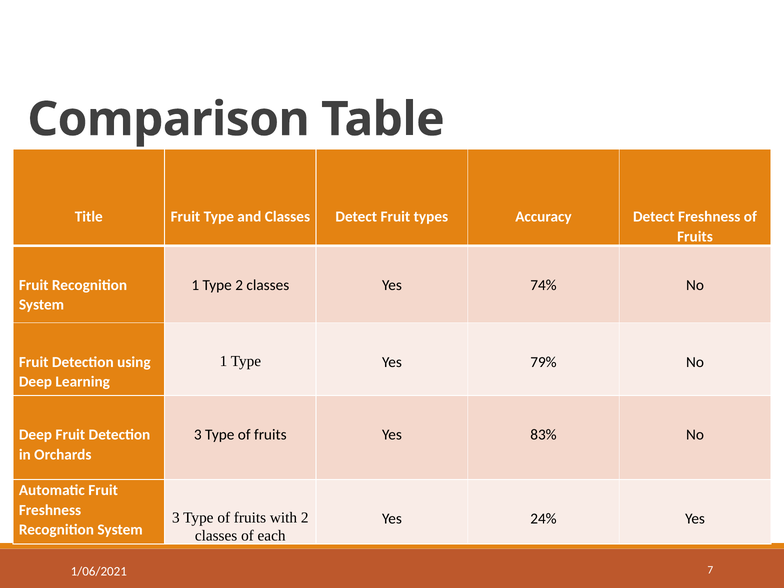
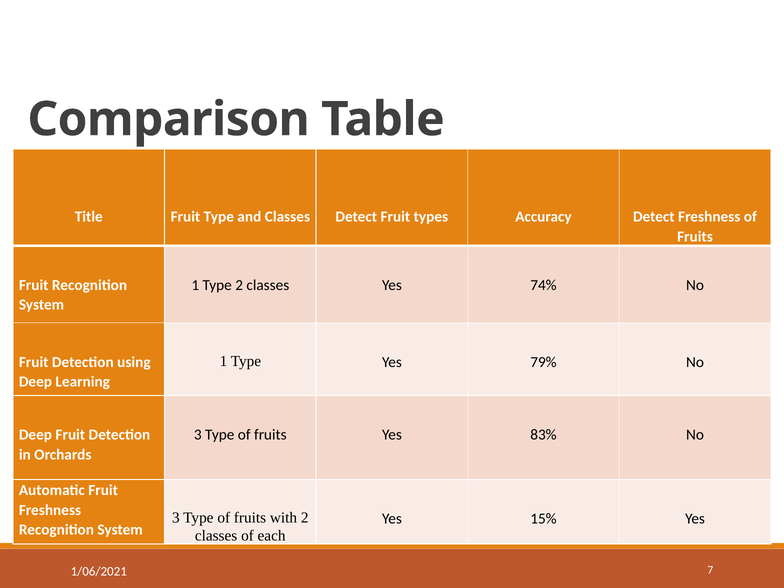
24%: 24% -> 15%
